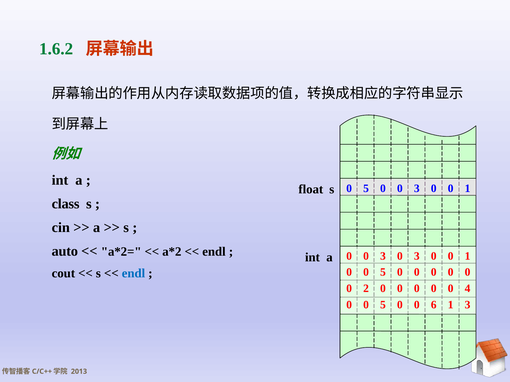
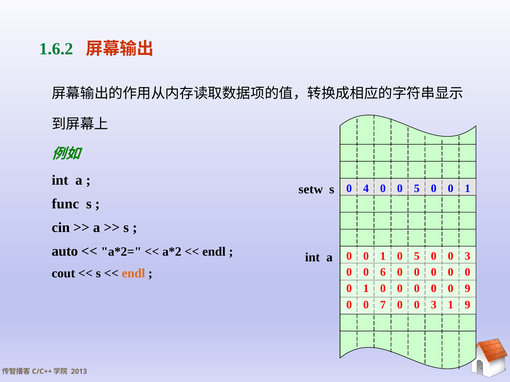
5 at (366, 189): 5 -> 4
3 at (417, 189): 3 -> 5
float: float -> setw
class: class -> func
3 at (383, 256): 3 -> 1
3 at (417, 256): 3 -> 5
1 at (468, 256): 1 -> 3
5 at (383, 273): 5 -> 6
endl at (133, 274) colour: blue -> orange
2 at (366, 289): 2 -> 1
0 4: 4 -> 9
5 at (383, 305): 5 -> 7
6 at (434, 305): 6 -> 3
1 3: 3 -> 9
